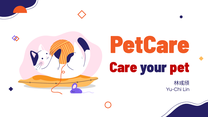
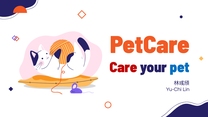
pet colour: red -> blue
